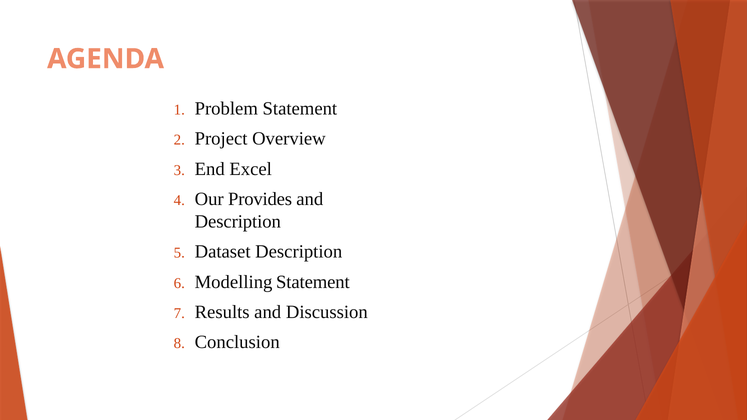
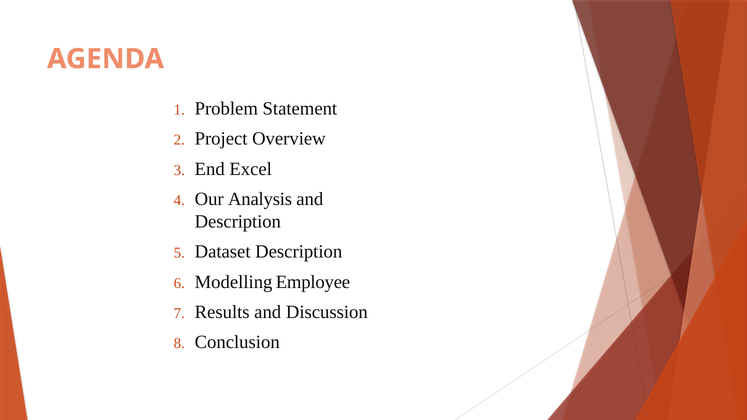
Provides: Provides -> Analysis
Modelling Statement: Statement -> Employee
